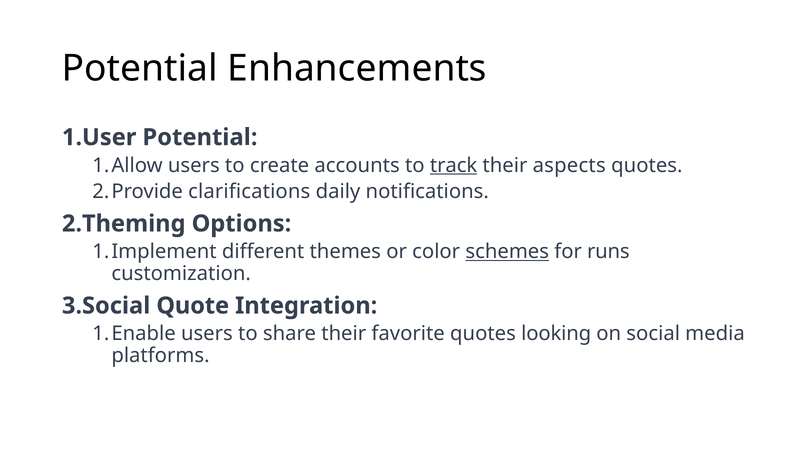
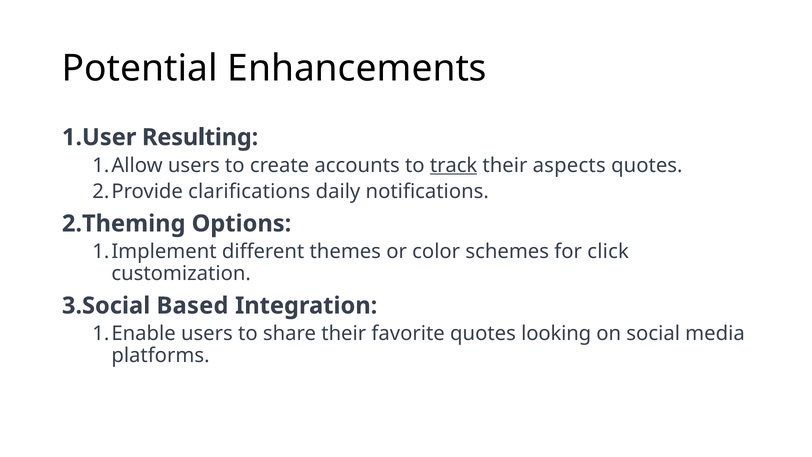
Potential at (200, 137): Potential -> Resulting
schemes underline: present -> none
runs: runs -> click
Quote: Quote -> Based
